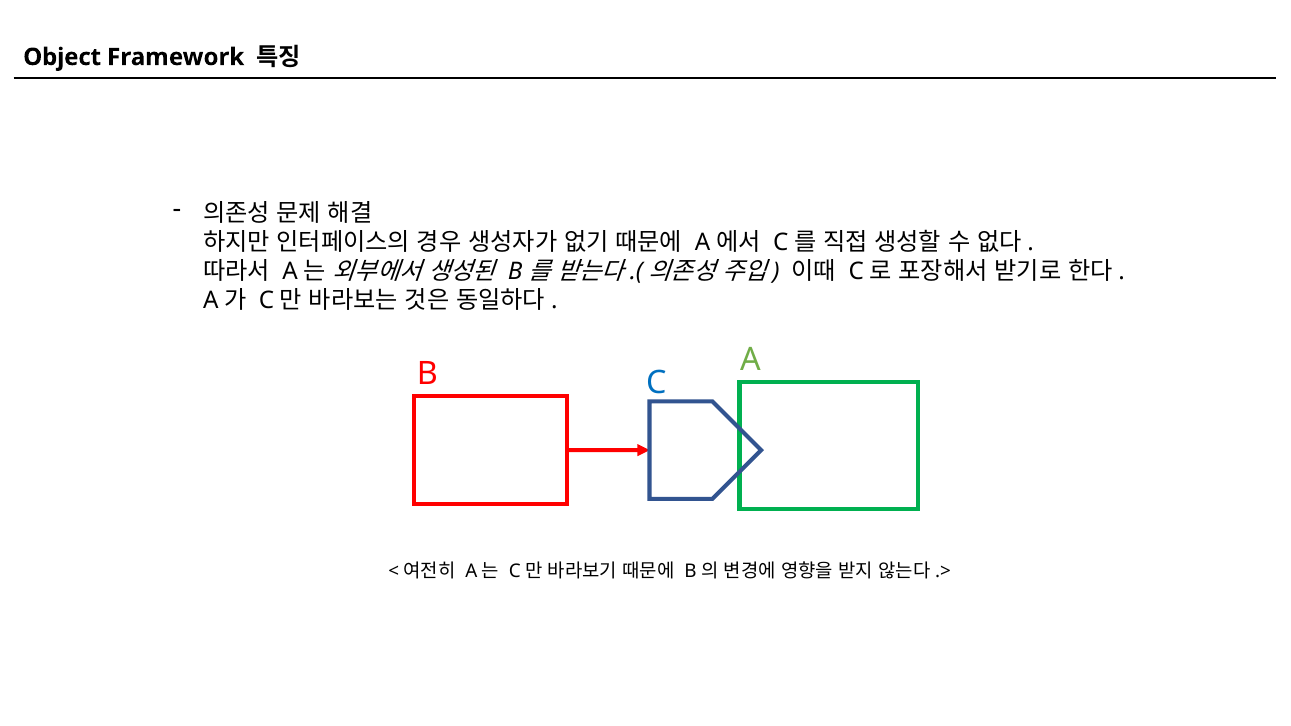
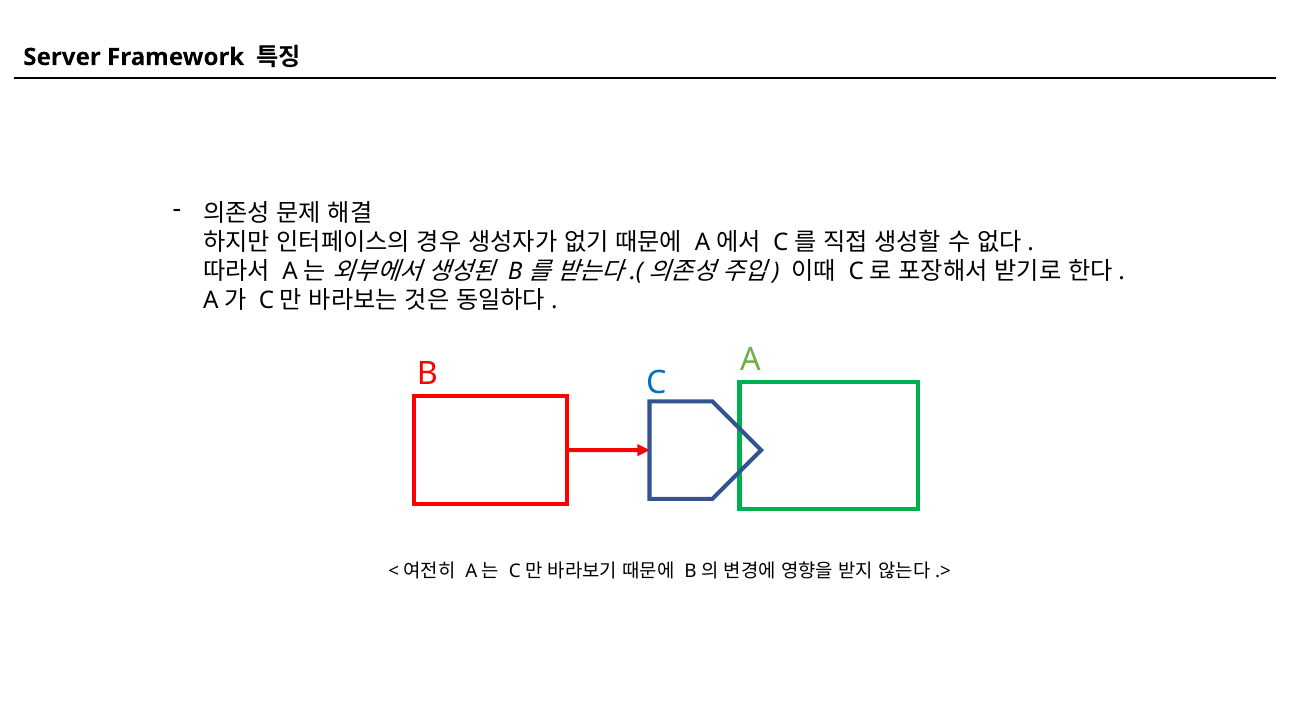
Object: Object -> Server
